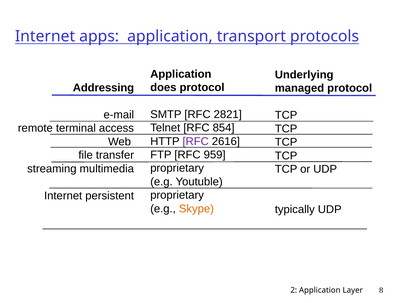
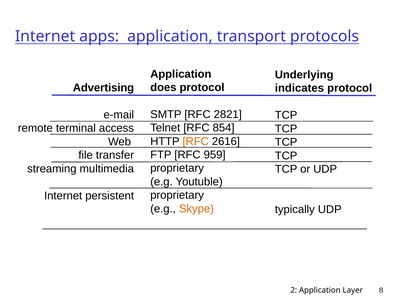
Addressing: Addressing -> Advertising
managed: managed -> indicates
RFC at (196, 141) colour: purple -> orange
